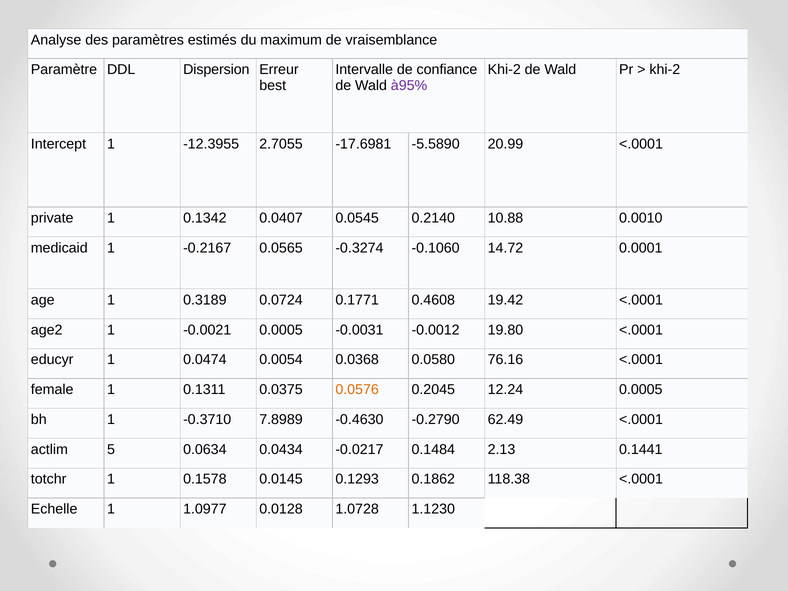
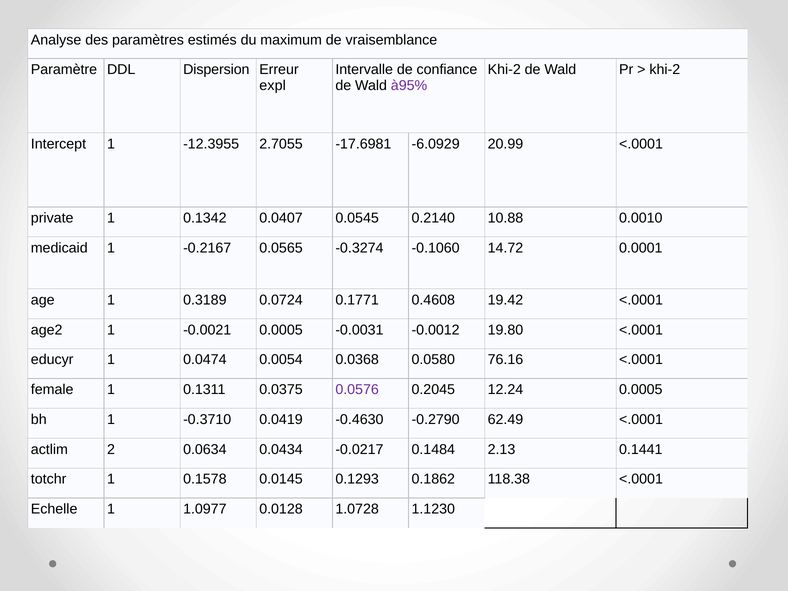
best: best -> expl
-5.5890: -5.5890 -> -6.0929
0.0576 colour: orange -> purple
7.8989: 7.8989 -> 0.0419
5: 5 -> 2
